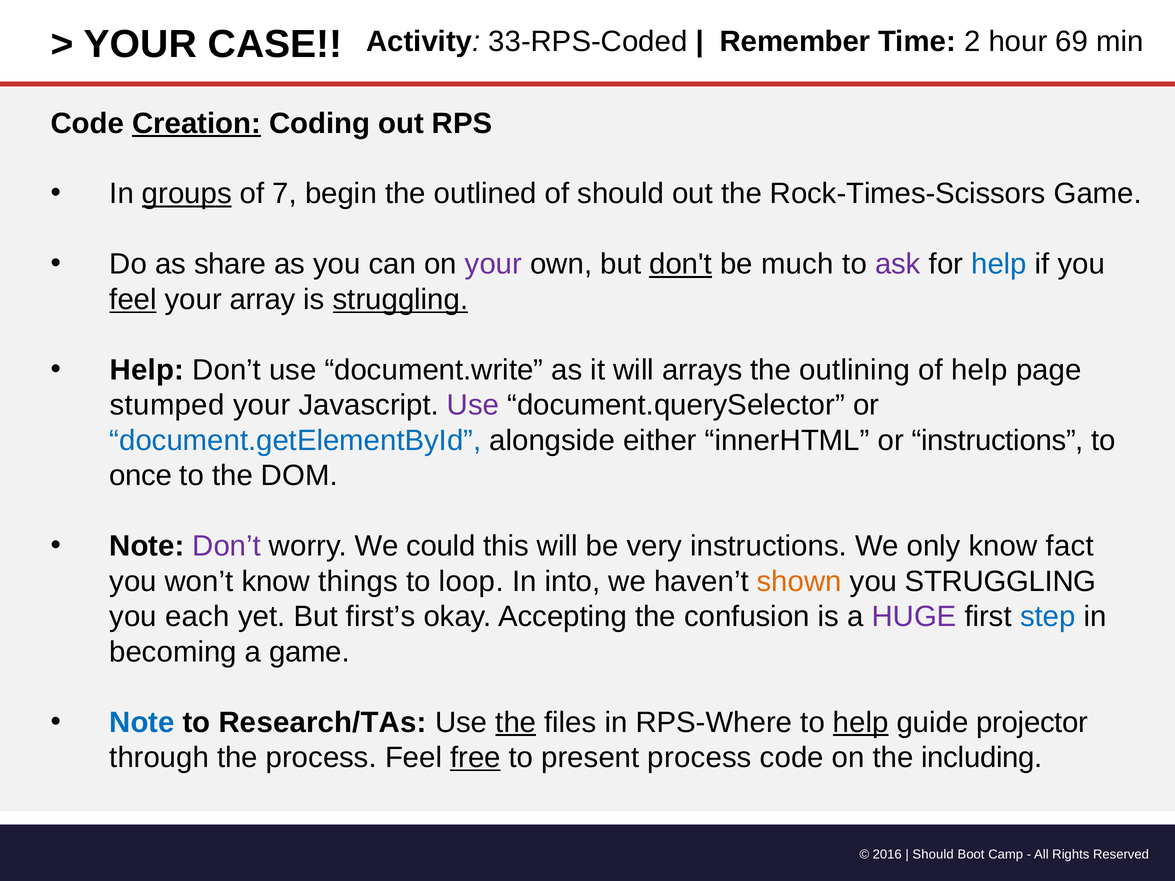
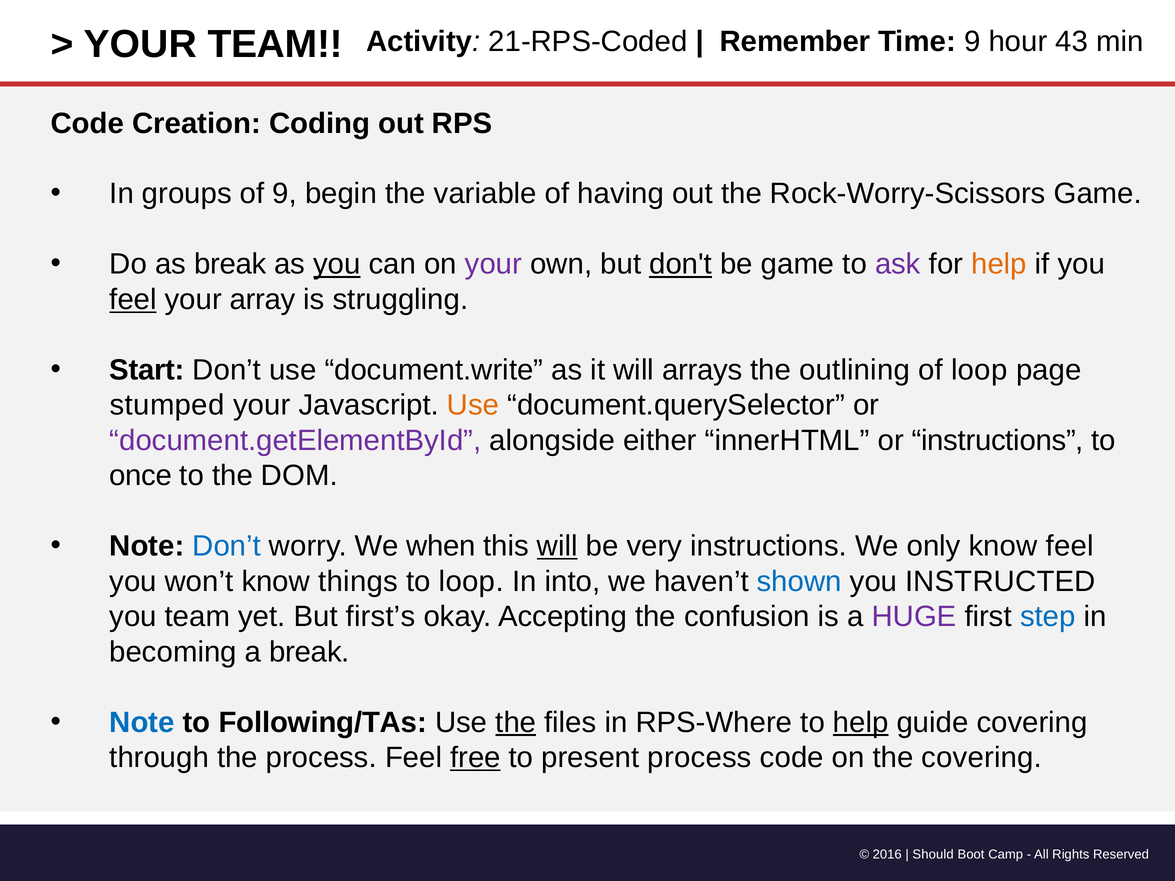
YOUR CASE: CASE -> TEAM
33-RPS-Coded: 33-RPS-Coded -> 21-RPS-Coded
Time 2: 2 -> 9
69: 69 -> 43
Creation underline: present -> none
groups underline: present -> none
of 7: 7 -> 9
outlined: outlined -> variable
of should: should -> having
Rock-Times-Scissors: Rock-Times-Scissors -> Rock-Worry-Scissors
as share: share -> break
you at (337, 264) underline: none -> present
be much: much -> game
help at (999, 264) colour: blue -> orange
struggling at (400, 300) underline: present -> none
Help at (147, 370): Help -> Start
of help: help -> loop
Use at (473, 405) colour: purple -> orange
document.getElementById colour: blue -> purple
Don’t at (227, 546) colour: purple -> blue
could: could -> when
will at (557, 546) underline: none -> present
know fact: fact -> feel
shown colour: orange -> blue
you STRUGGLING: STRUGGLING -> INSTRUCTED
you each: each -> team
a game: game -> break
Research/TAs: Research/TAs -> Following/TAs
guide projector: projector -> covering
the including: including -> covering
